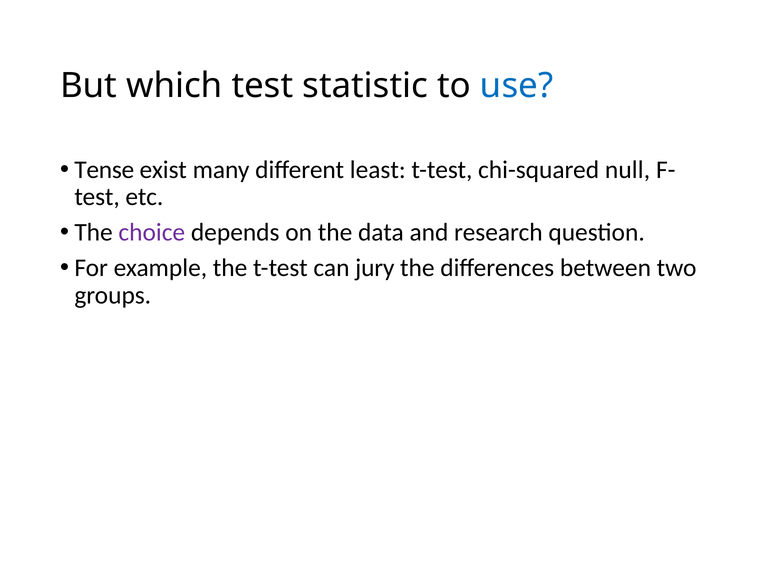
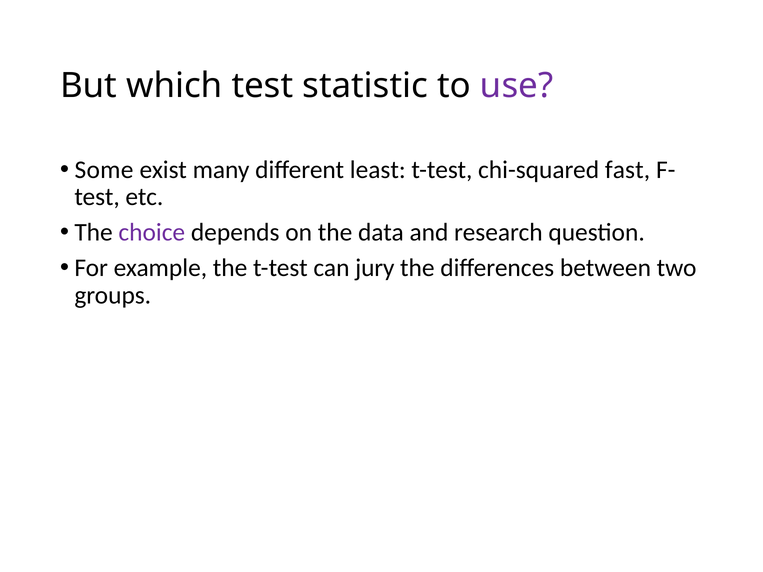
use colour: blue -> purple
Tense: Tense -> Some
null: null -> fast
